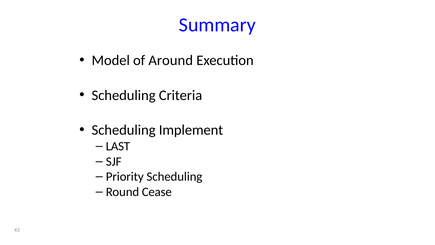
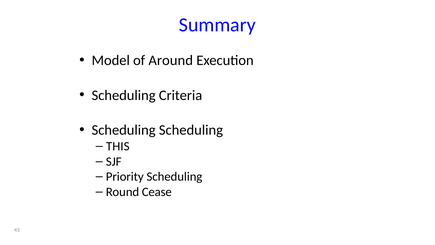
Scheduling Implement: Implement -> Scheduling
LAST: LAST -> THIS
